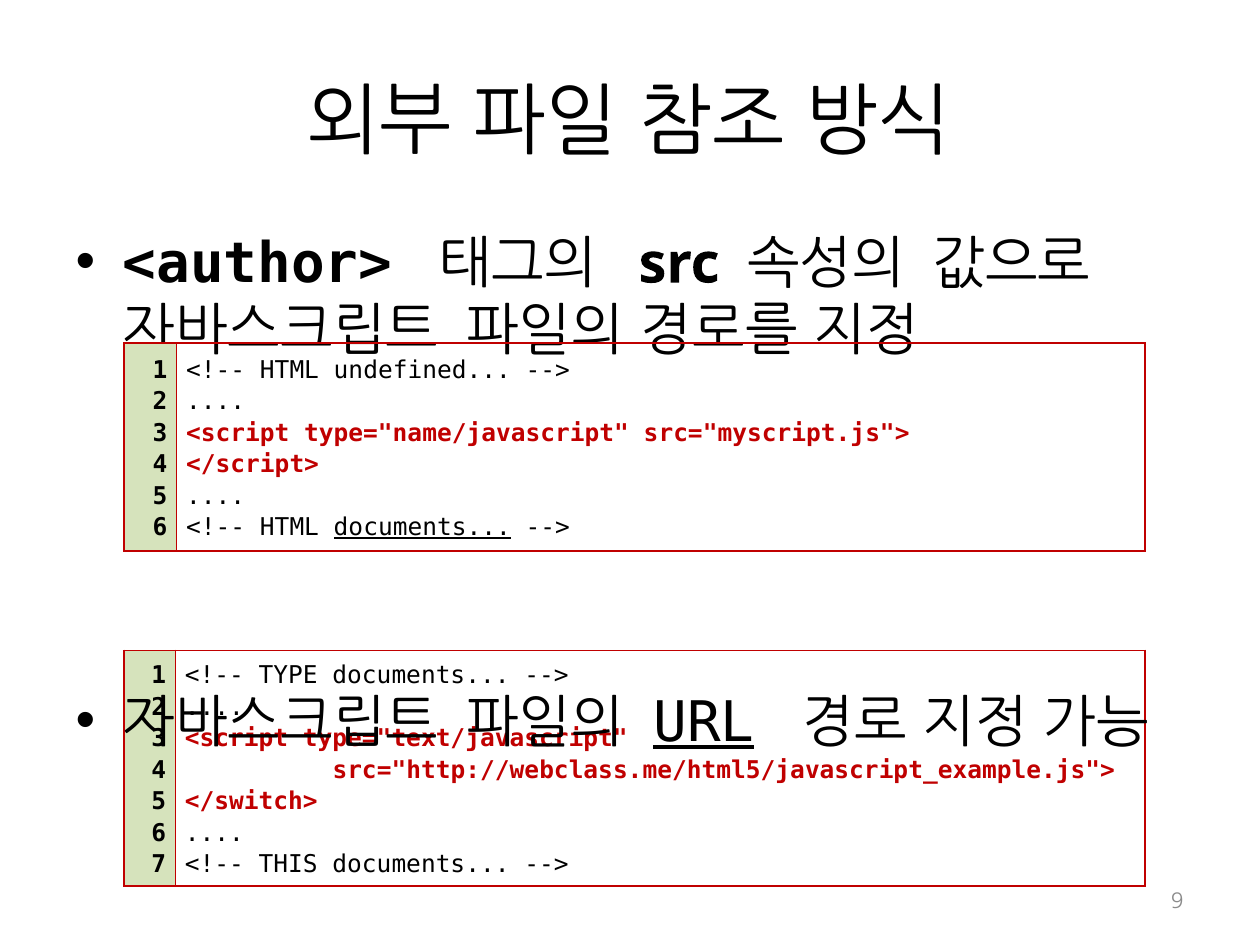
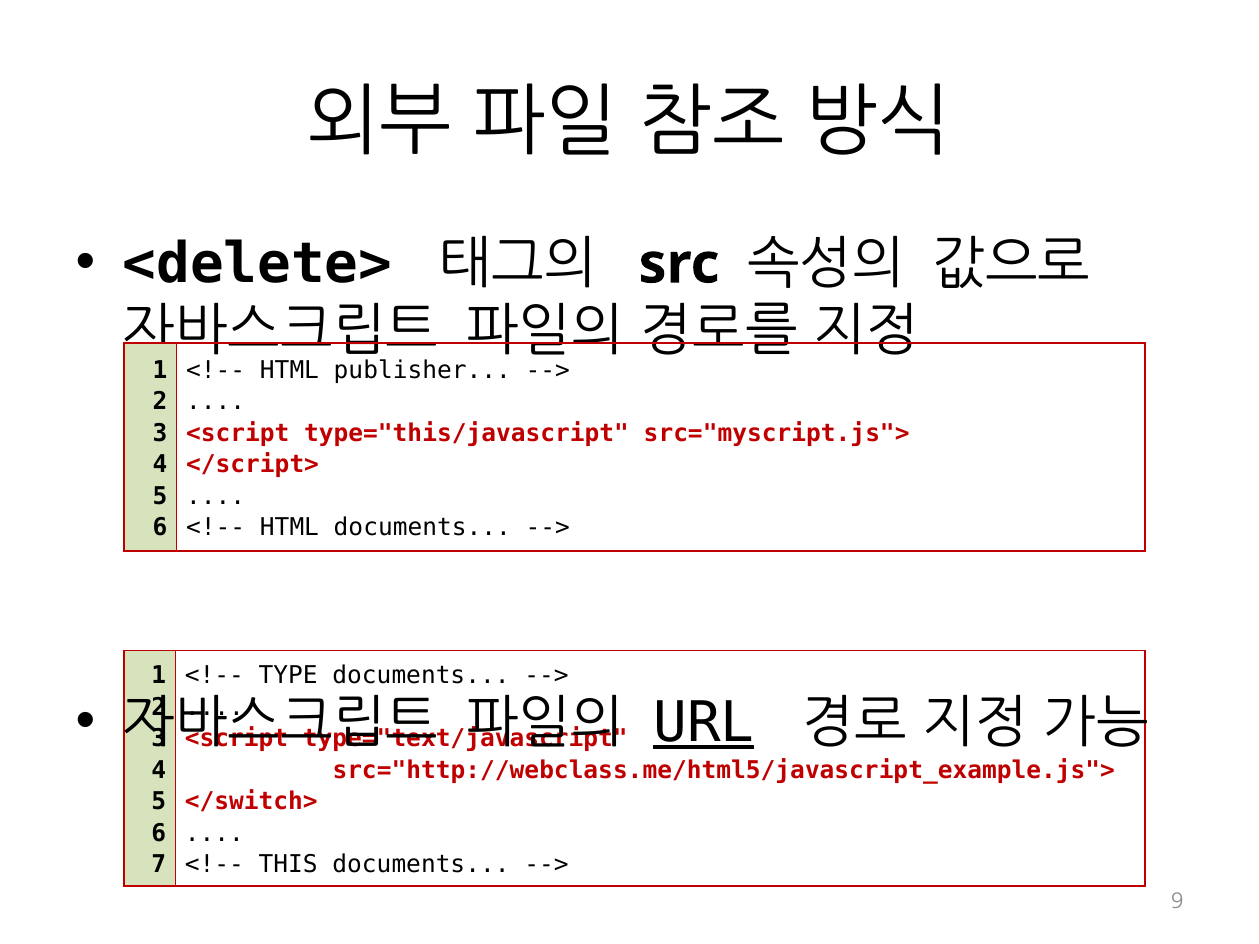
<author>: <author> -> <delete>
undefined: undefined -> publisher
type="name/javascript: type="name/javascript -> type="this/javascript
documents at (422, 528) underline: present -> none
